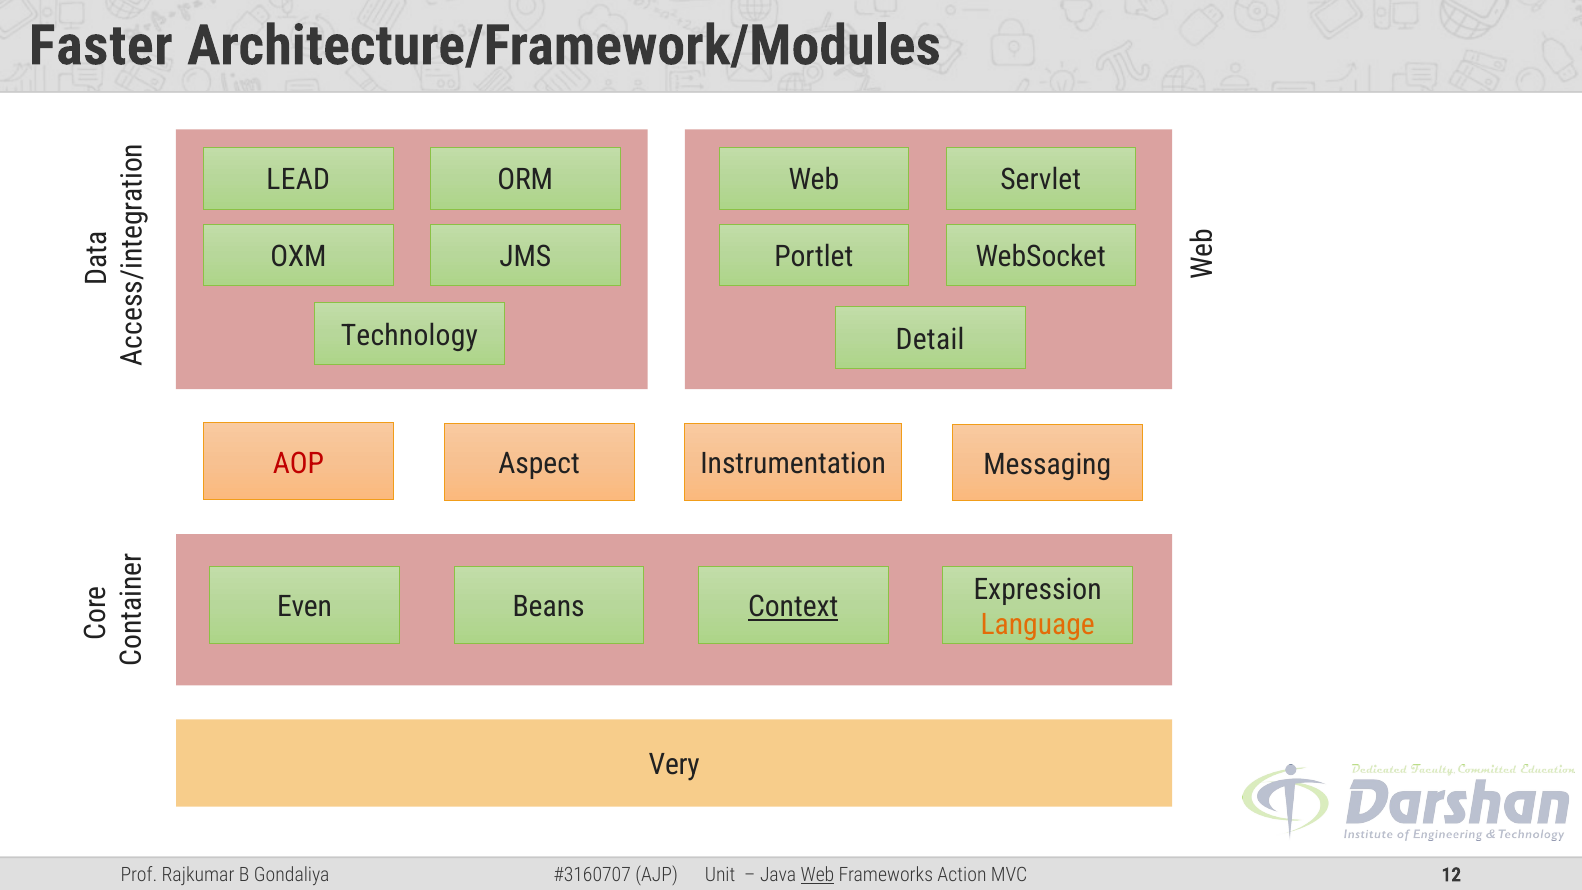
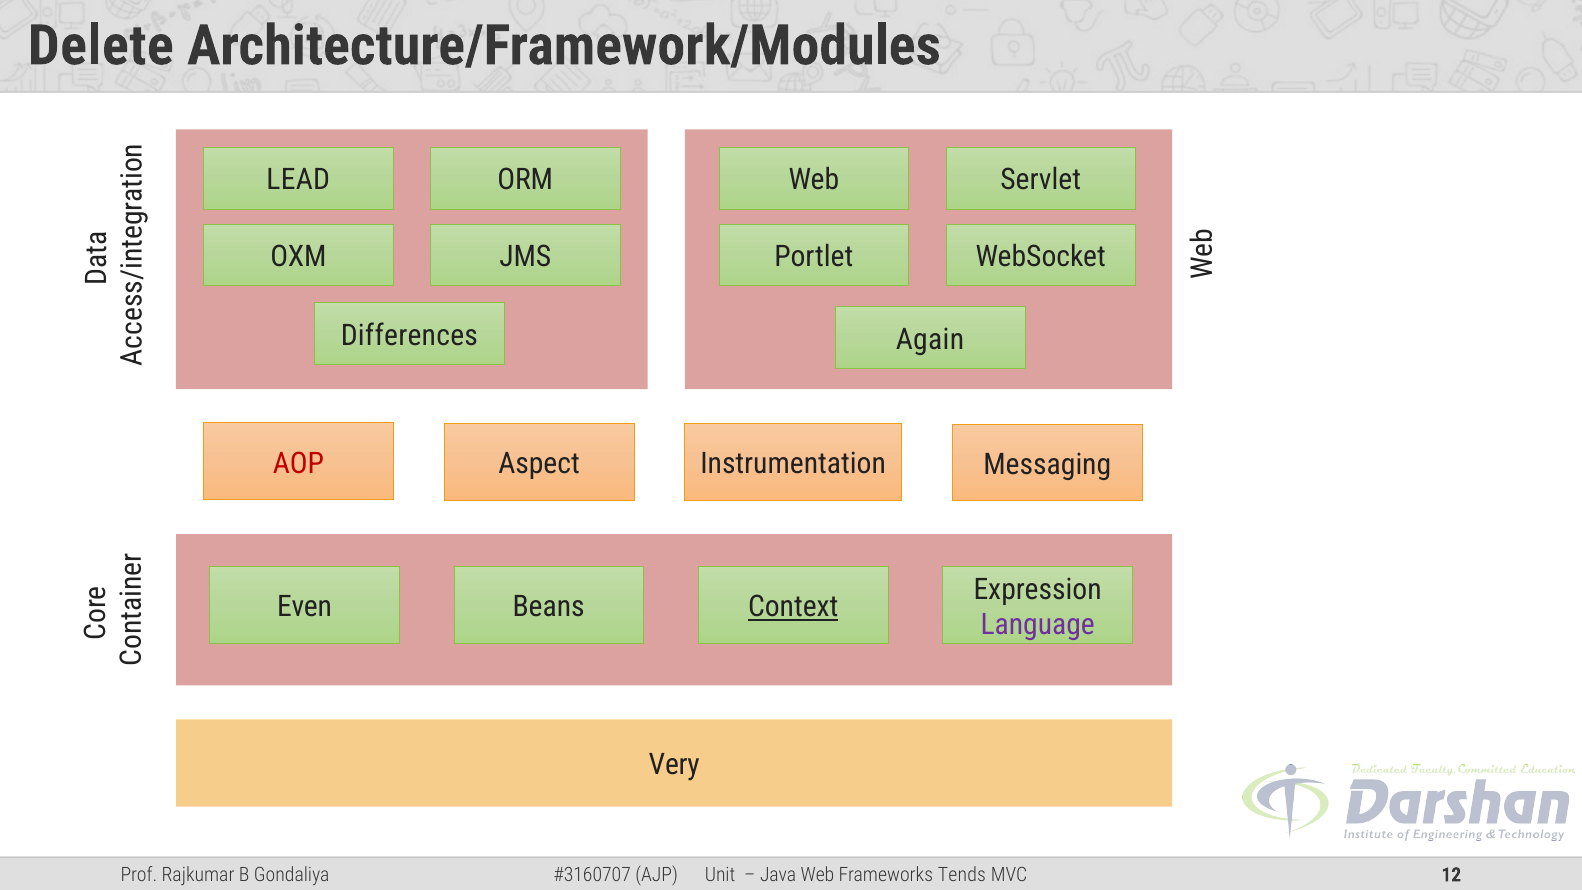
Faster: Faster -> Delete
Technology: Technology -> Differences
Detail: Detail -> Again
Language colour: orange -> purple
Web at (818, 875) underline: present -> none
Action: Action -> Tends
